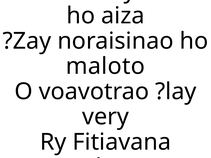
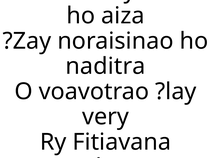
maloto: maloto -> naditra
